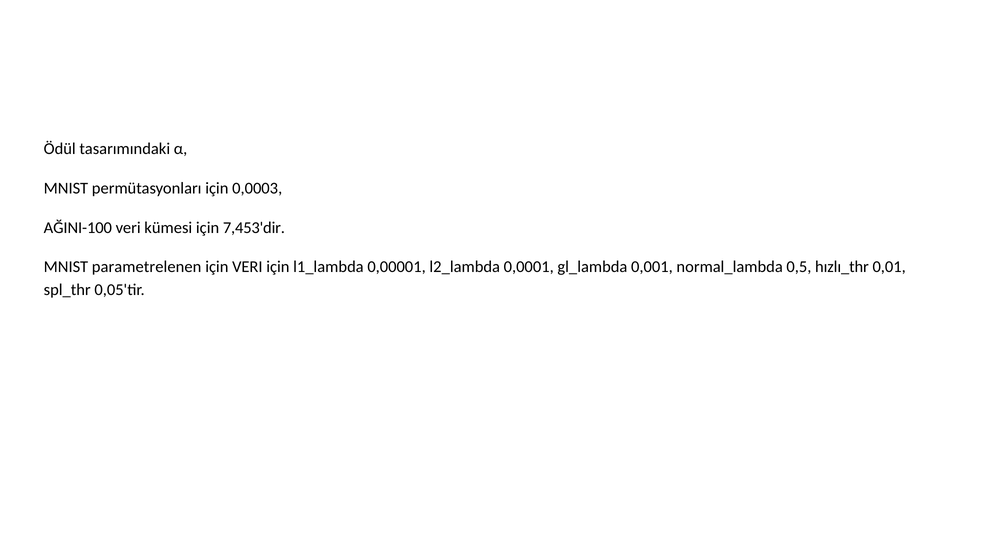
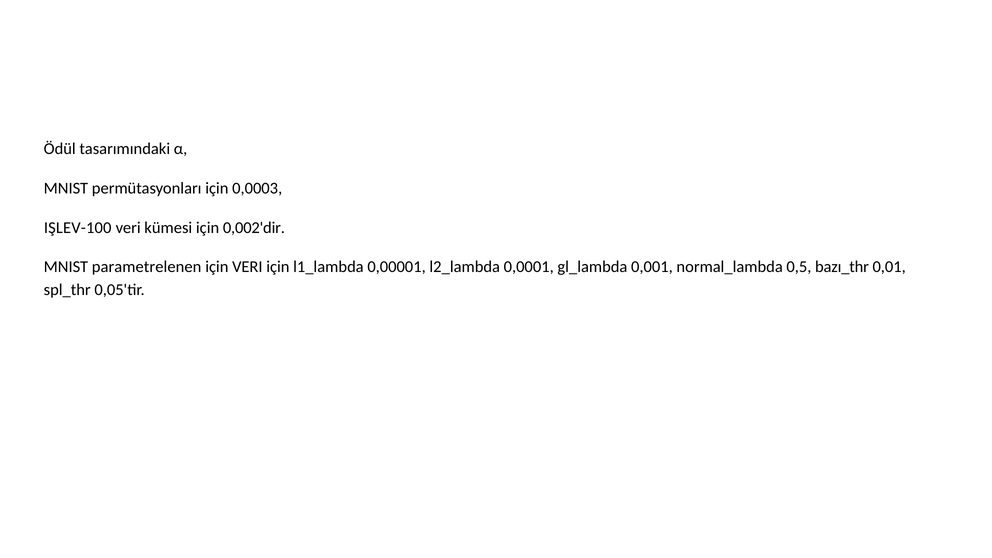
AĞINI-100: AĞINI-100 -> IŞLEV-100
7,453'dir: 7,453'dir -> 0,002'dir
hızlı_thr: hızlı_thr -> bazı_thr
